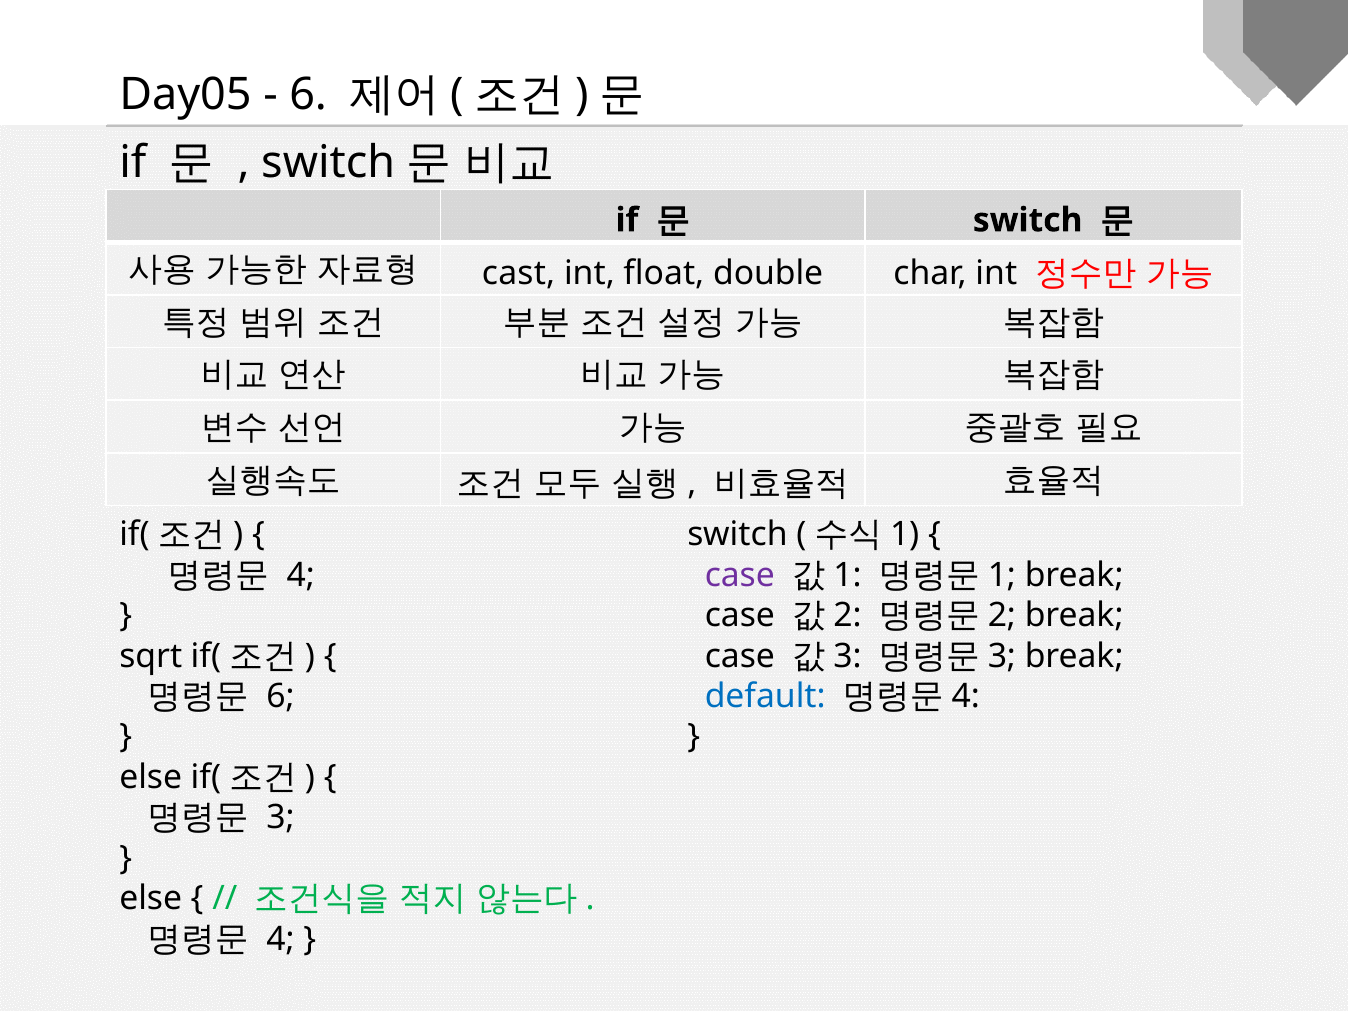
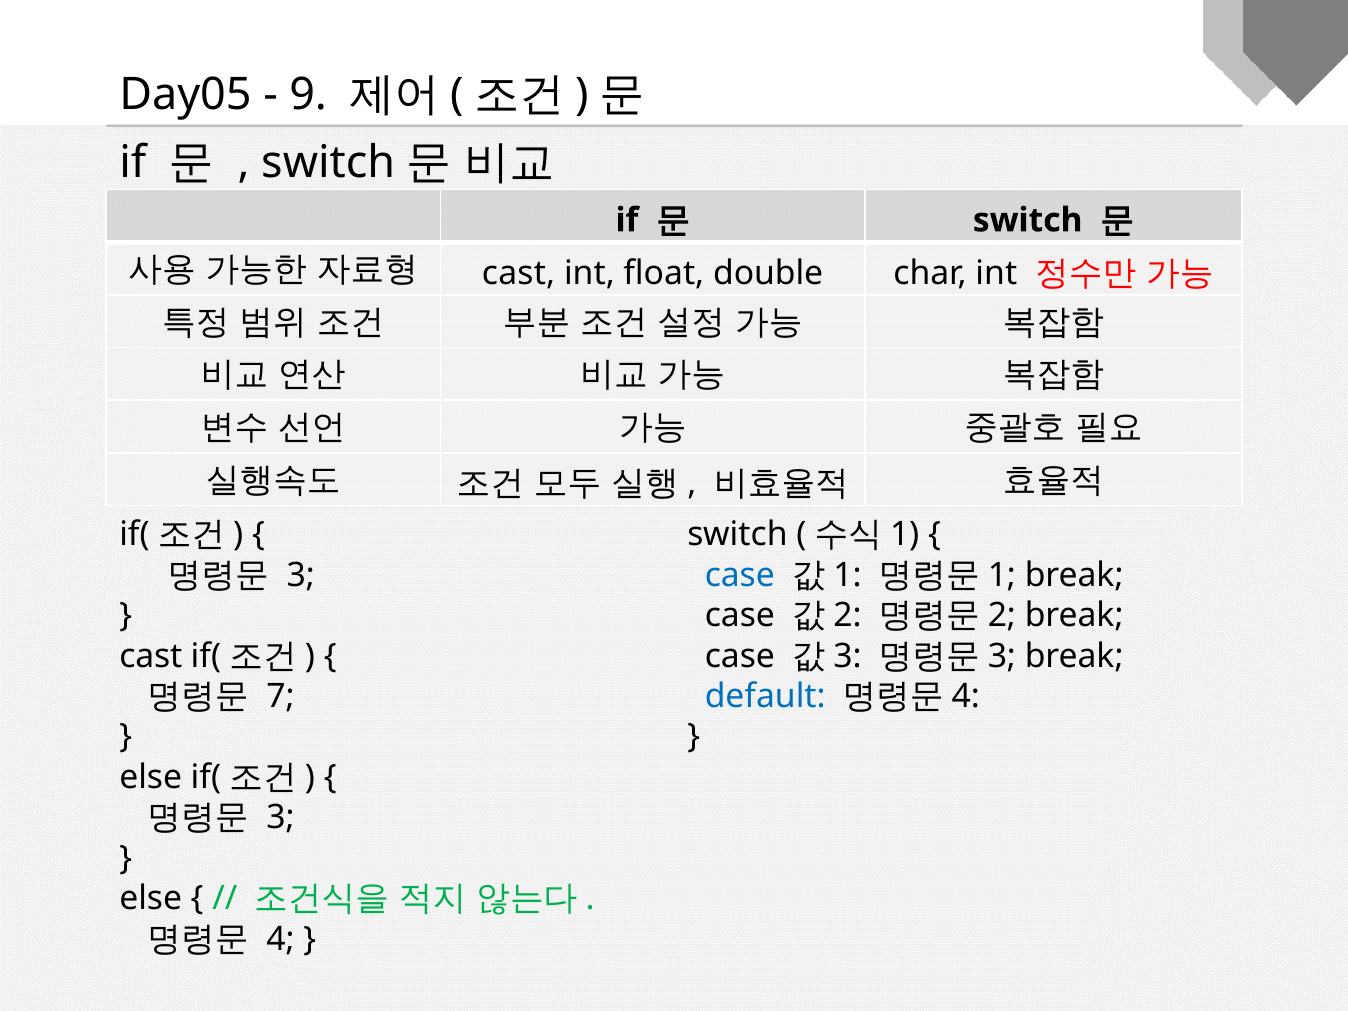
6 at (308, 95): 6 -> 9
4 at (301, 575): 4 -> 3
case at (740, 575) colour: purple -> blue
sqrt at (151, 656): sqrt -> cast
6 at (281, 696): 6 -> 7
